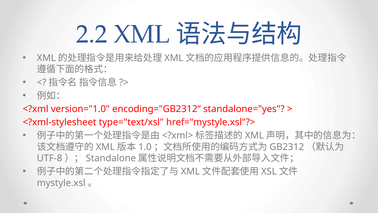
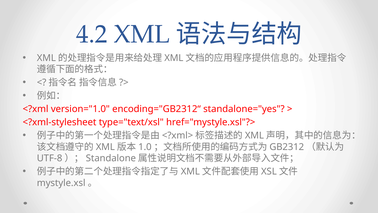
2.2: 2.2 -> 4.2
